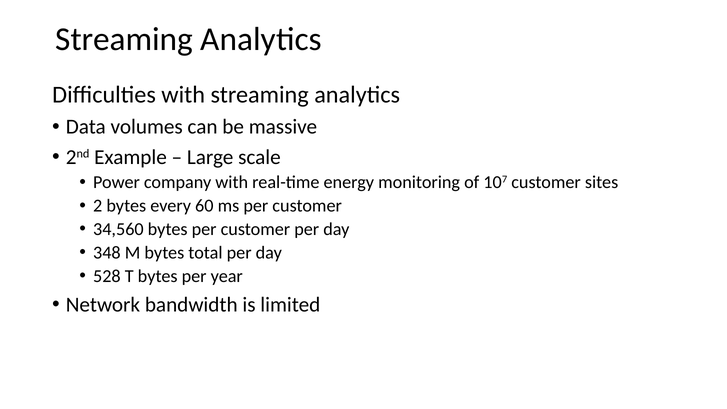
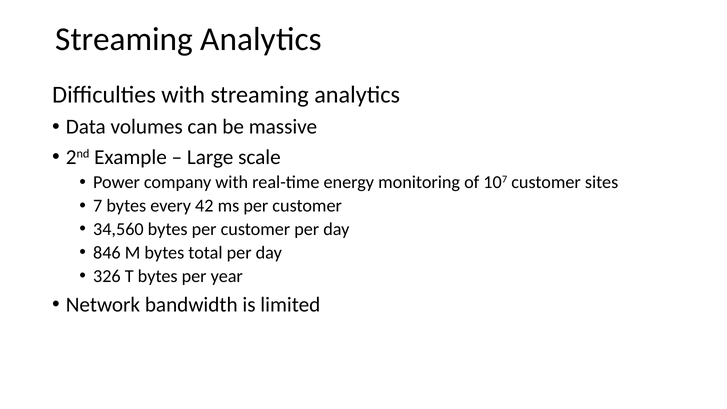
2: 2 -> 7
60: 60 -> 42
348: 348 -> 846
528: 528 -> 326
